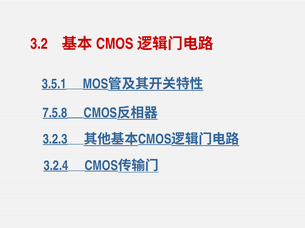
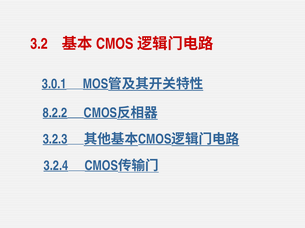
3.5.1: 3.5.1 -> 3.0.1
7.5.8: 7.5.8 -> 8.2.2
